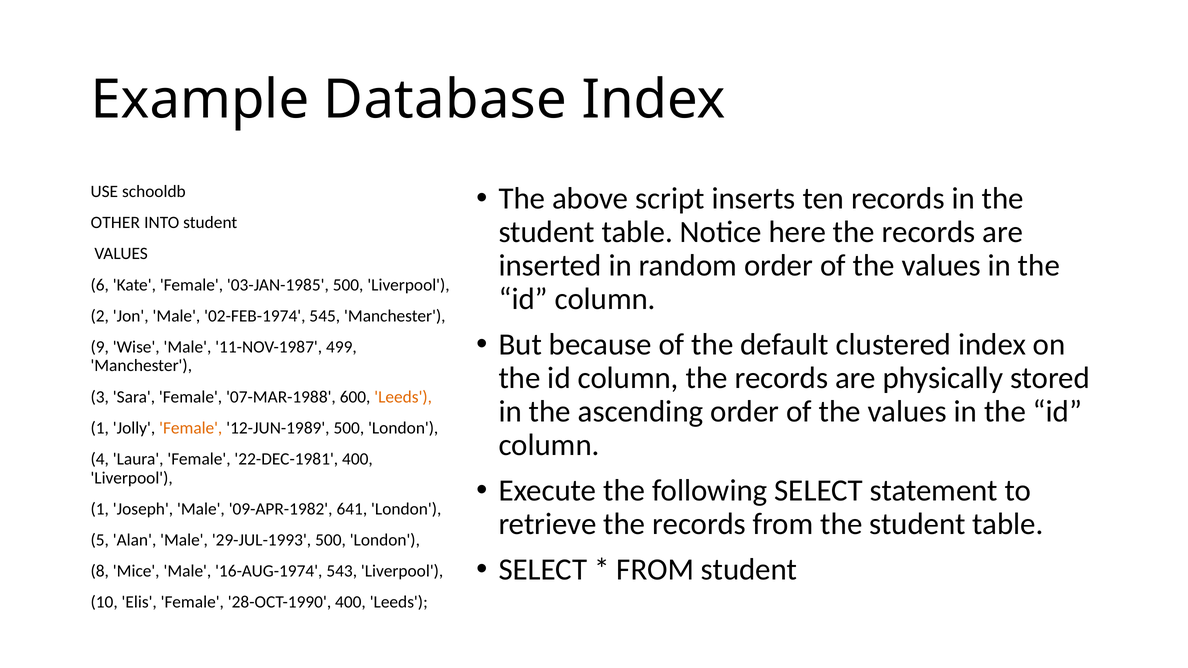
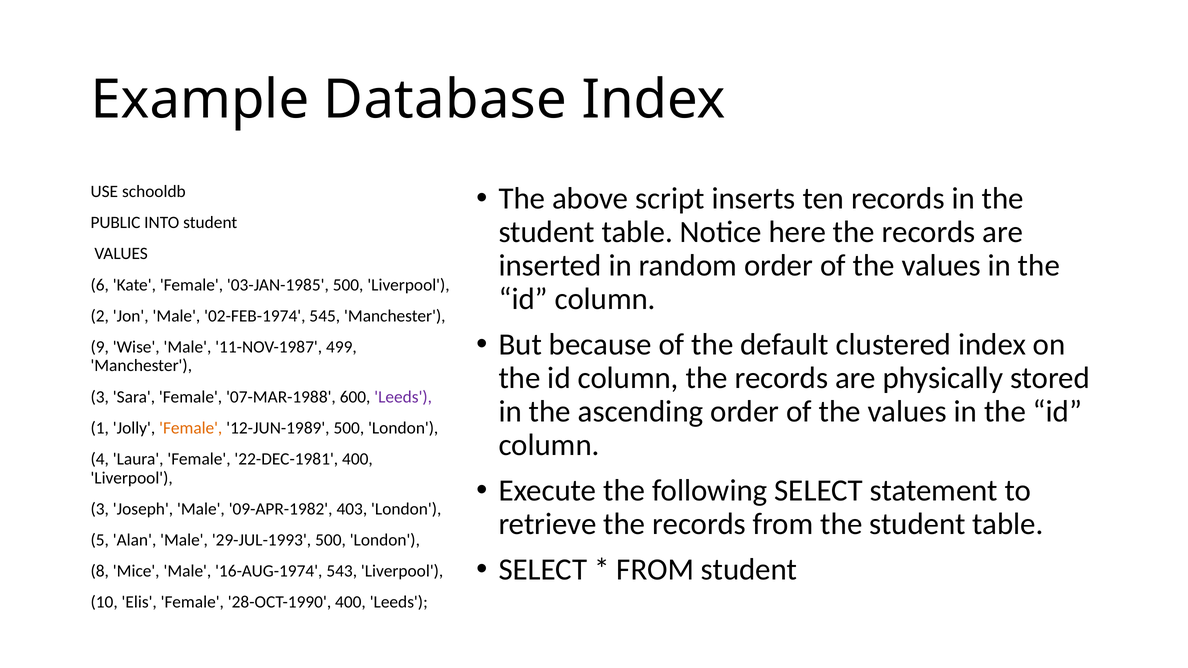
OTHER: OTHER -> PUBLIC
Leeds at (403, 397) colour: orange -> purple
1 at (100, 509): 1 -> 3
641: 641 -> 403
